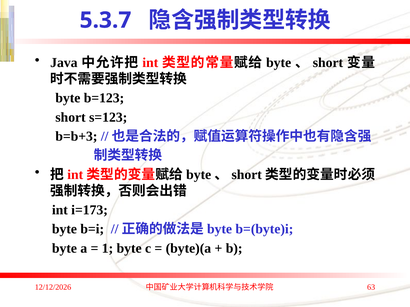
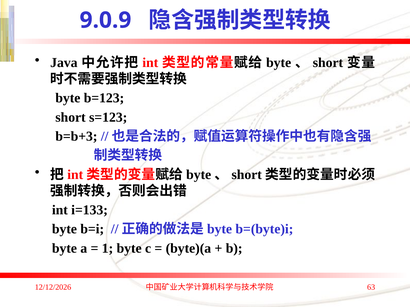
5.3.7: 5.3.7 -> 9.0.9
i=173: i=173 -> i=133
